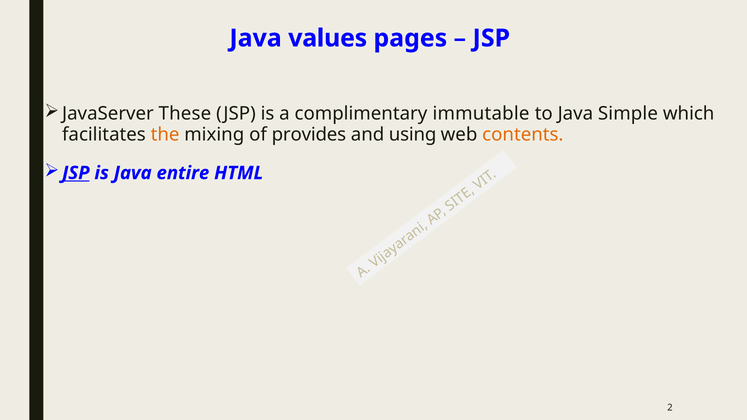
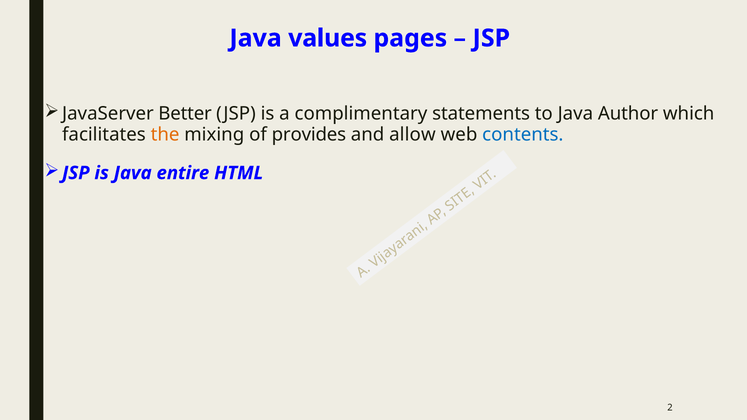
These: These -> Better
immutable: immutable -> statements
Simple: Simple -> Author
using: using -> allow
contents colour: orange -> blue
JSP at (76, 173) underline: present -> none
